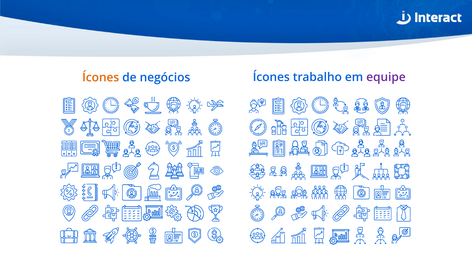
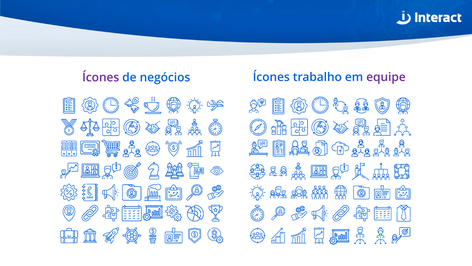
Ícones at (101, 77) colour: orange -> purple
